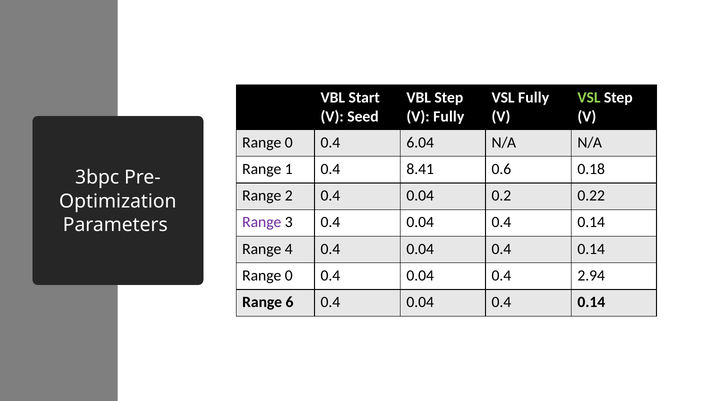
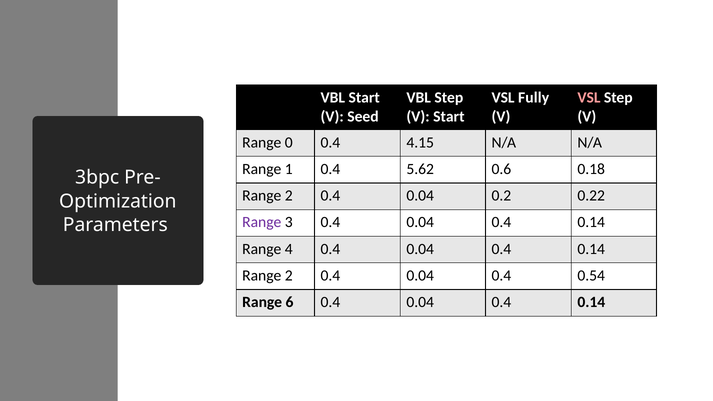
VSL at (589, 97) colour: light green -> pink
V Fully: Fully -> Start
6.04: 6.04 -> 4.15
8.41: 8.41 -> 5.62
0 at (289, 276): 0 -> 2
2.94: 2.94 -> 0.54
